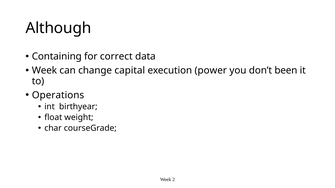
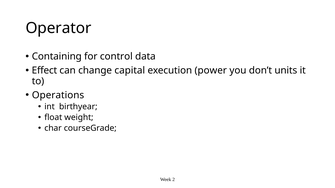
Although: Although -> Operator
correct: correct -> control
Week at (44, 71): Week -> Effect
been: been -> units
